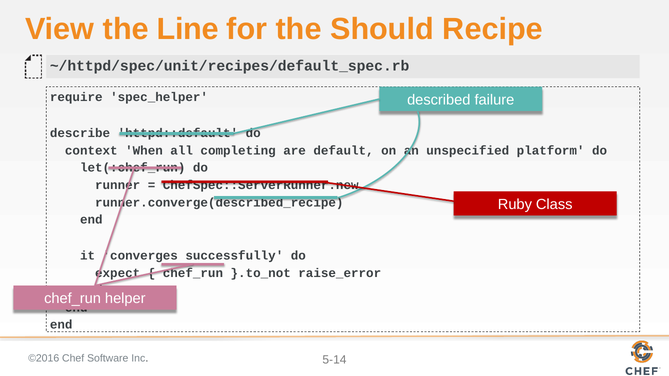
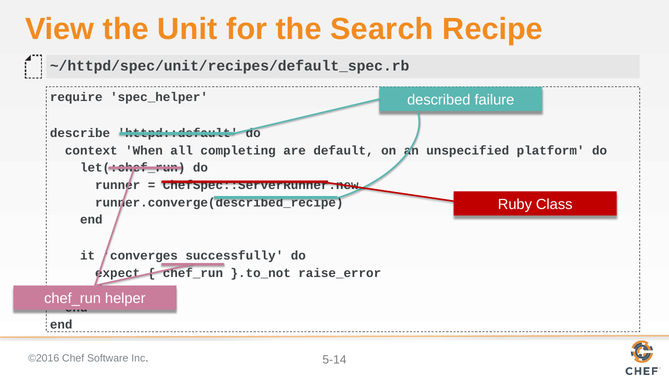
Line: Line -> Unit
Should: Should -> Search
